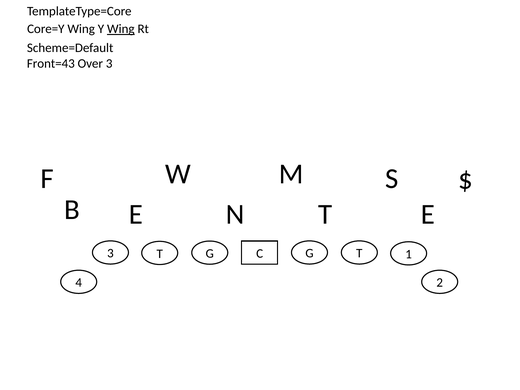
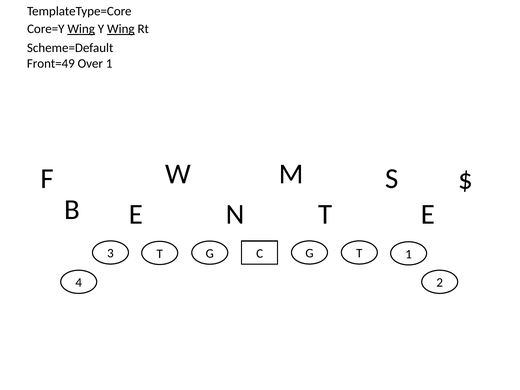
Wing at (81, 29) underline: none -> present
Front=43: Front=43 -> Front=49
Over 3: 3 -> 1
